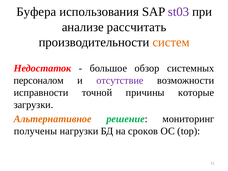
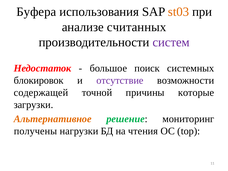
st03 colour: purple -> orange
рассчитать: рассчитать -> считанных
систем colour: orange -> purple
обзор: обзор -> поиск
персоналом: персоналом -> блокировок
исправности: исправности -> содержащей
сроков: сроков -> чтения
